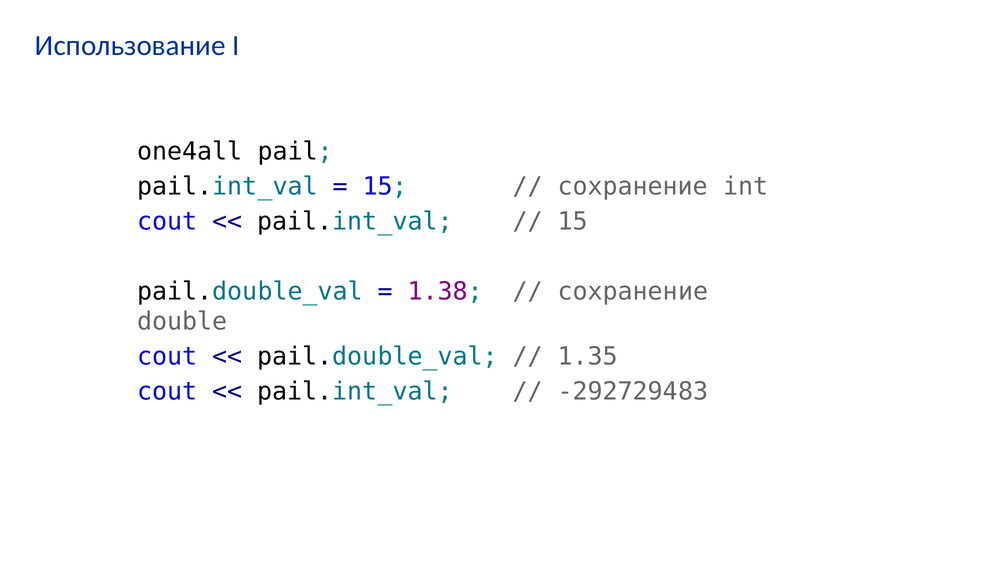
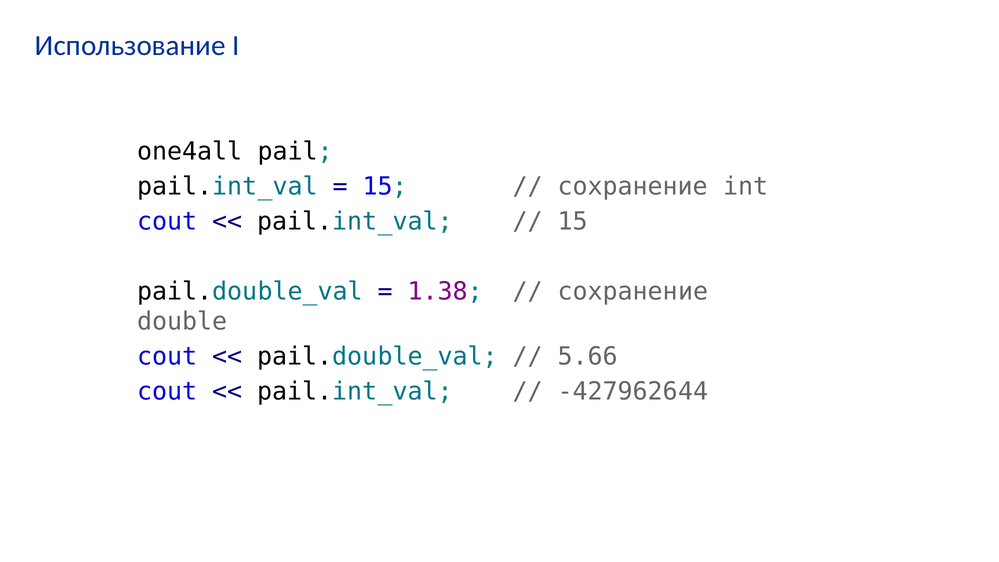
1.35: 1.35 -> 5.66
-292729483: -292729483 -> -427962644
